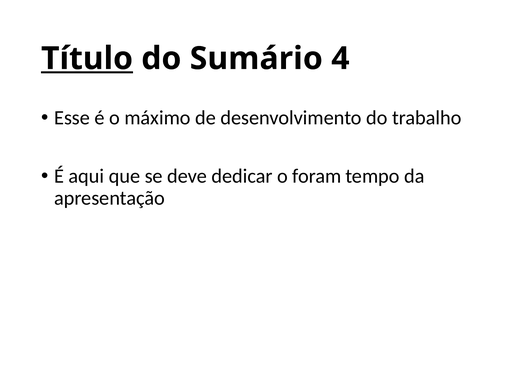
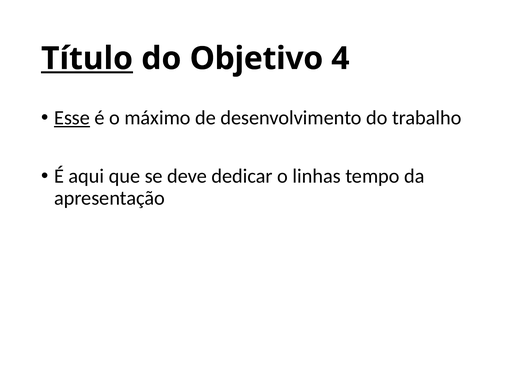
Sumário: Sumário -> Objetivo
Esse underline: none -> present
foram: foram -> linhas
